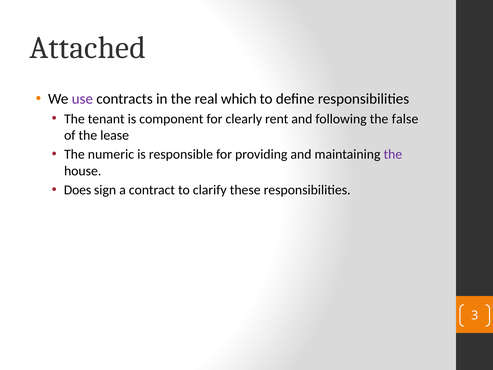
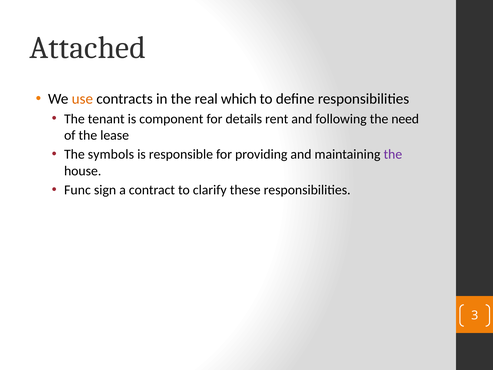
use colour: purple -> orange
clearly: clearly -> details
false: false -> need
numeric: numeric -> symbols
Does: Does -> Func
